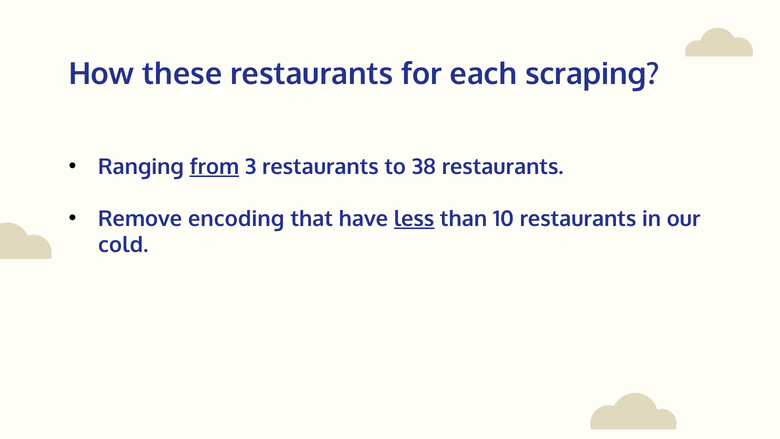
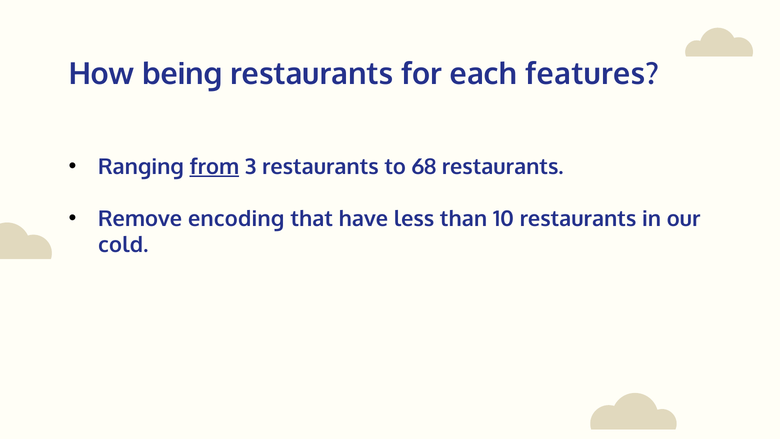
these: these -> being
scraping: scraping -> features
38: 38 -> 68
less underline: present -> none
